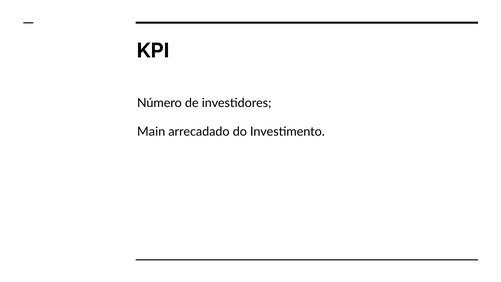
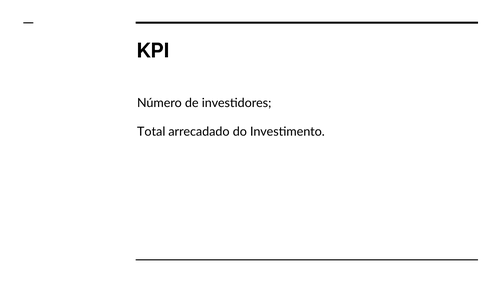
Main: Main -> Total
